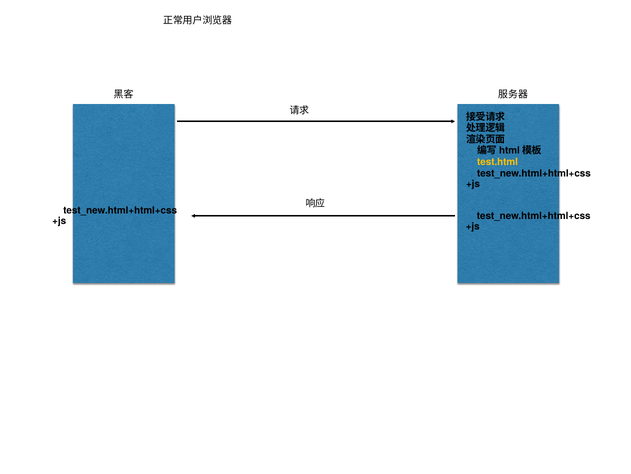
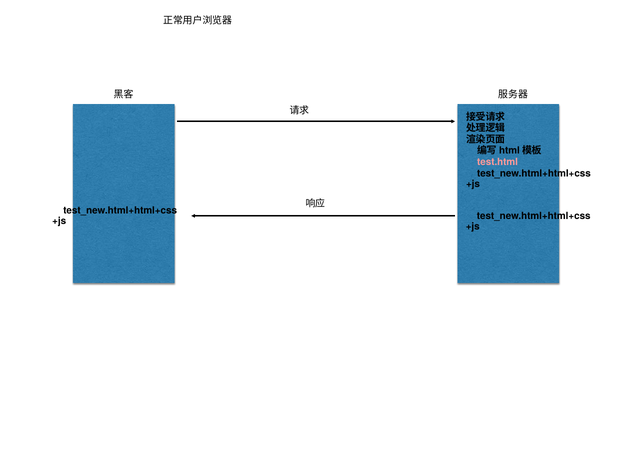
test.html colour: yellow -> pink
